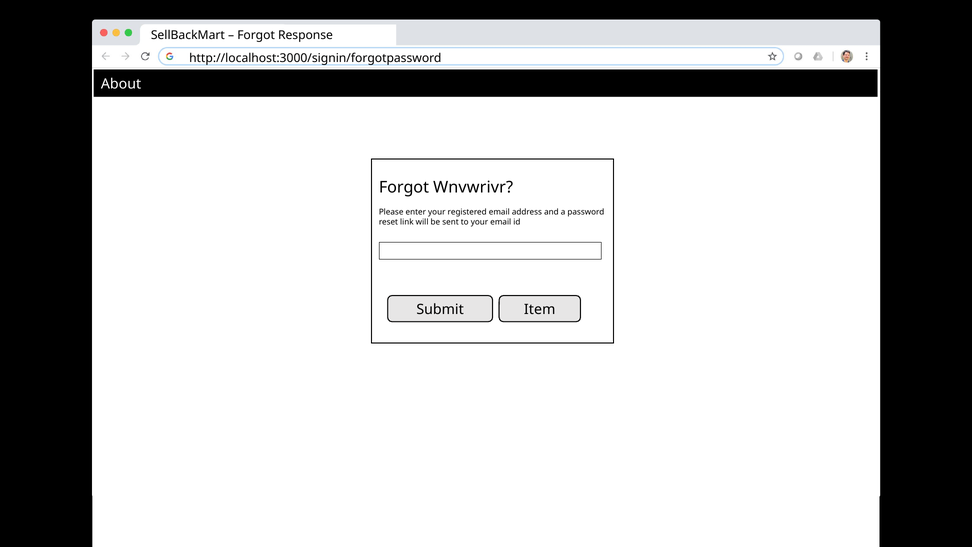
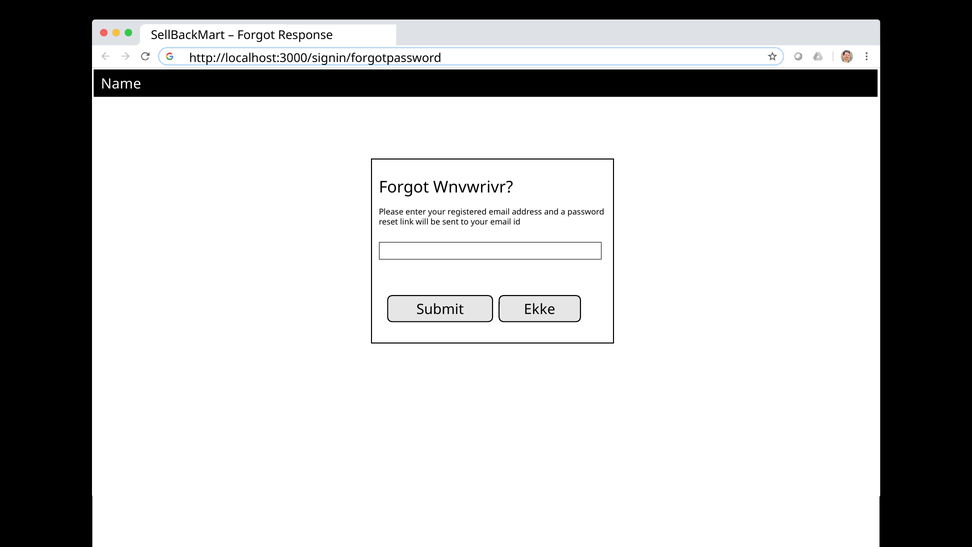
About: About -> Name
Item: Item -> Ekke
